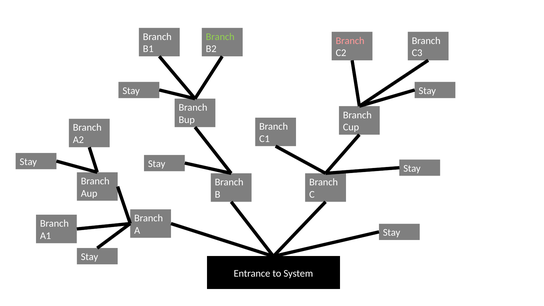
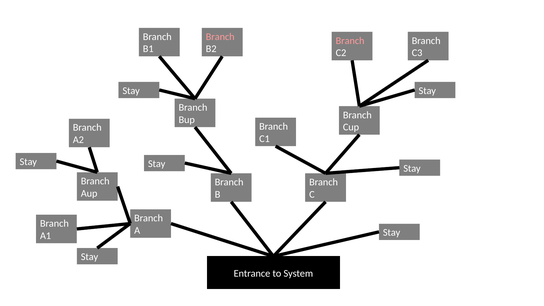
Branch at (220, 37) colour: light green -> pink
